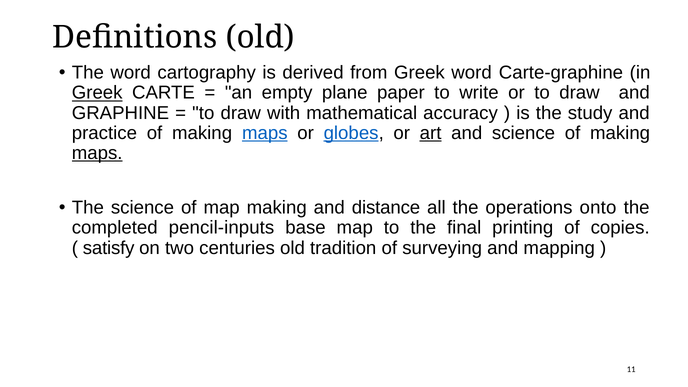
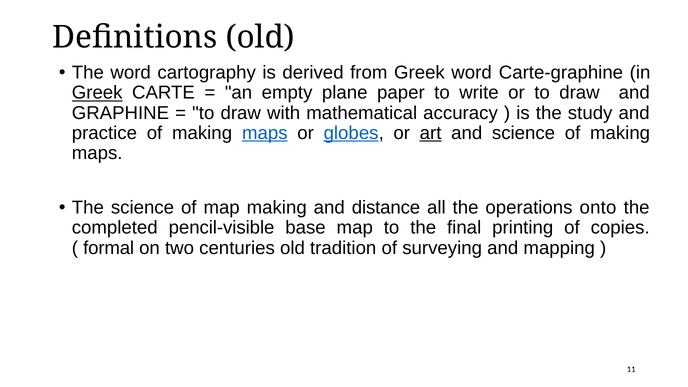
maps at (97, 153) underline: present -> none
pencil-inputs: pencil-inputs -> pencil-visible
satisfy: satisfy -> formal
